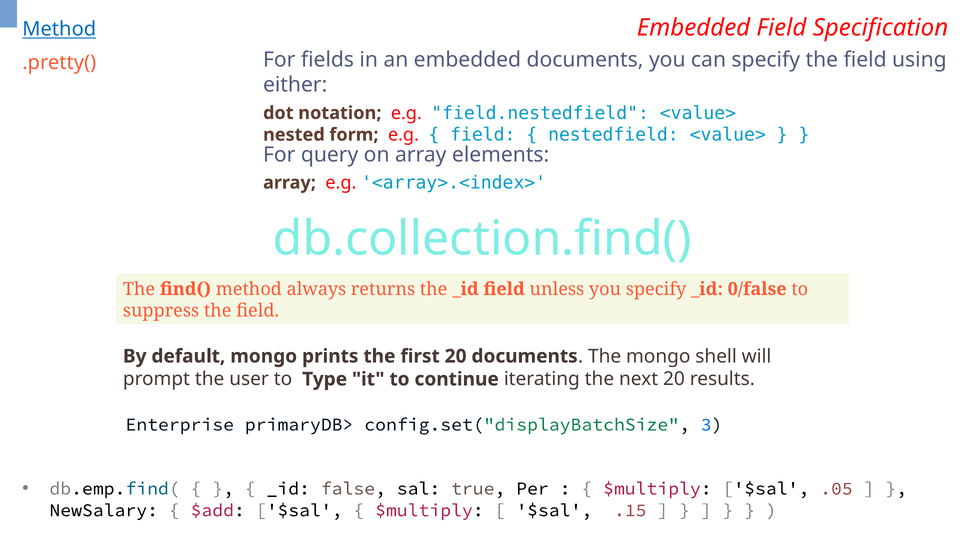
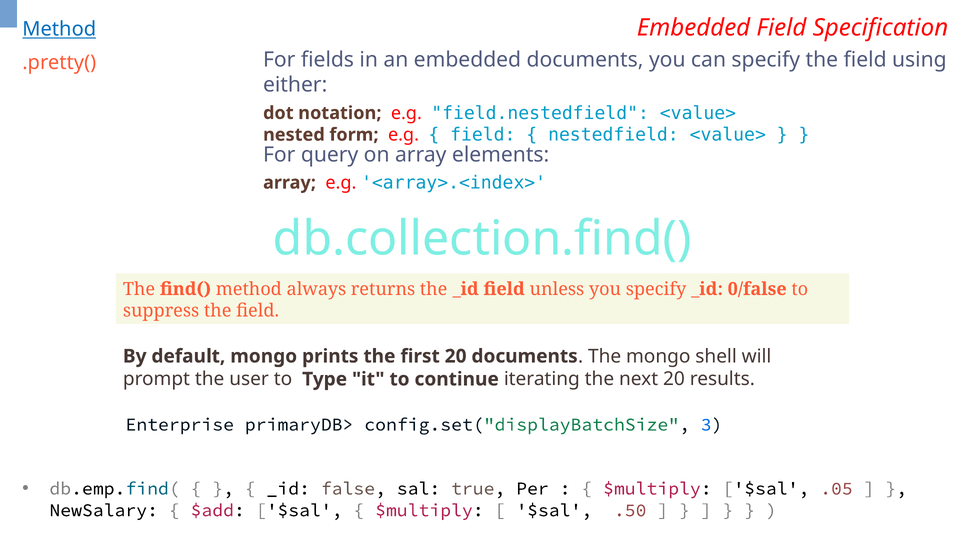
.15: .15 -> .50
